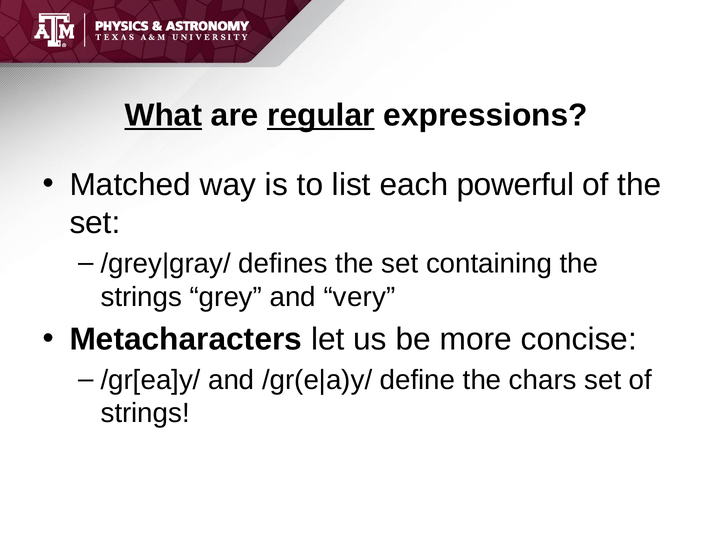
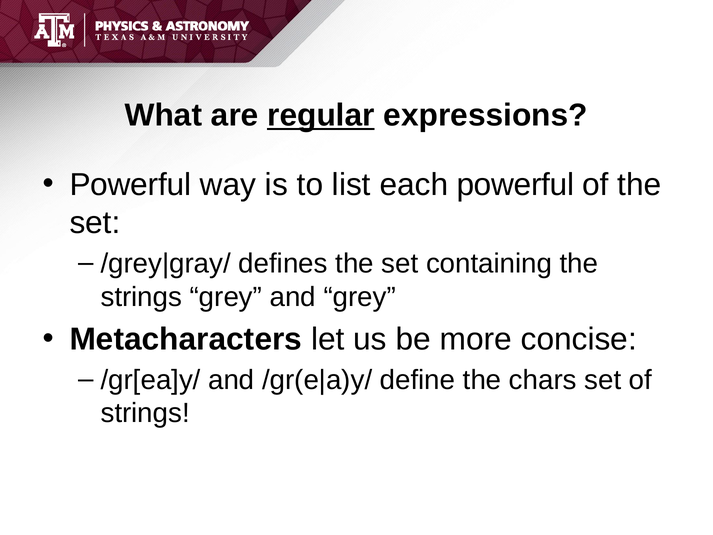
What underline: present -> none
Matched at (130, 185): Matched -> Powerful
and very: very -> grey
